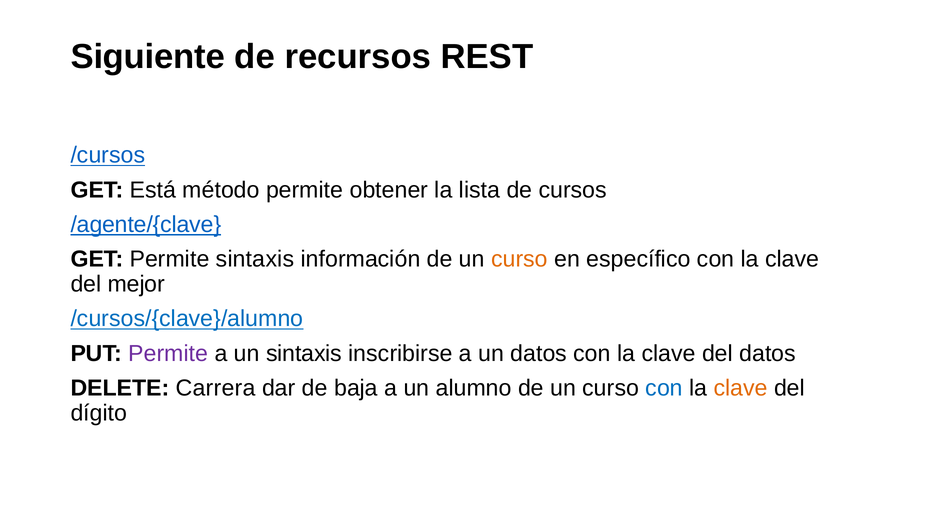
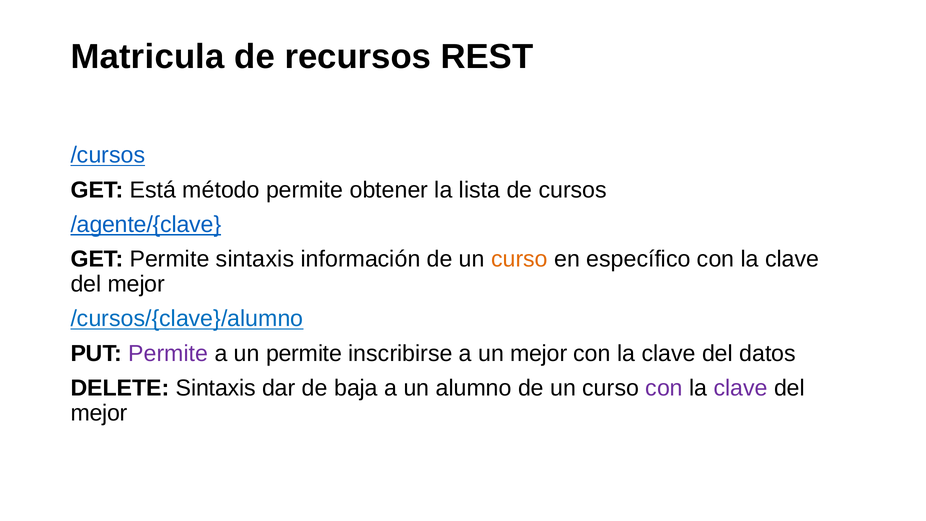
Siguiente: Siguiente -> Matricula
un sintaxis: sintaxis -> permite
un datos: datos -> mejor
DELETE Carrera: Carrera -> Sintaxis
con at (664, 388) colour: blue -> purple
clave at (741, 388) colour: orange -> purple
dígito at (99, 413): dígito -> mejor
